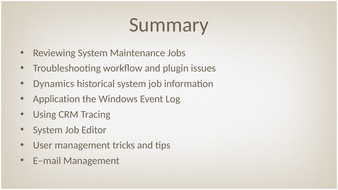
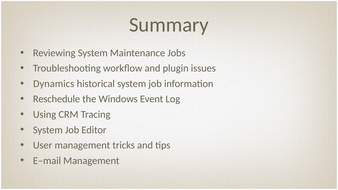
Application: Application -> Reschedule
